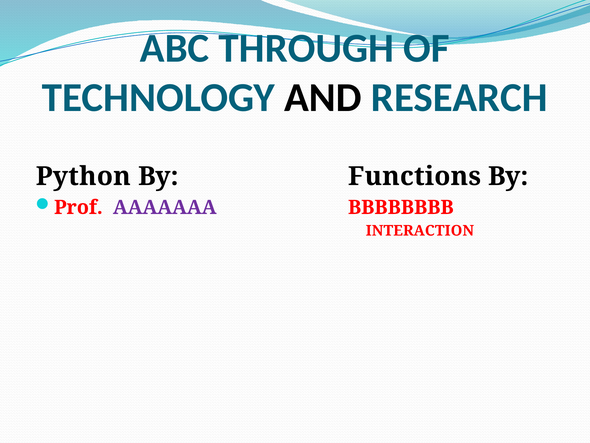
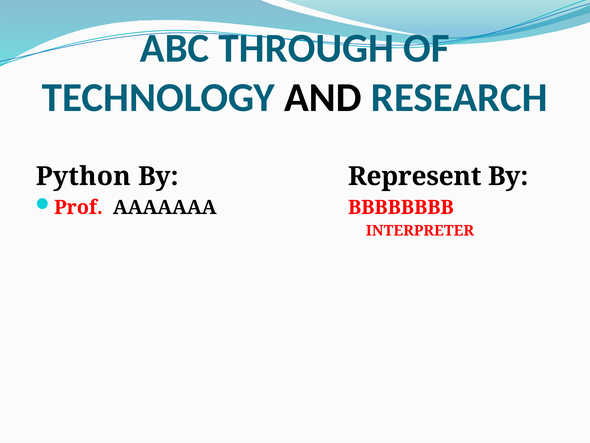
Functions: Functions -> Represent
AAAAAAA colour: purple -> black
INTERACTION: INTERACTION -> INTERPRETER
